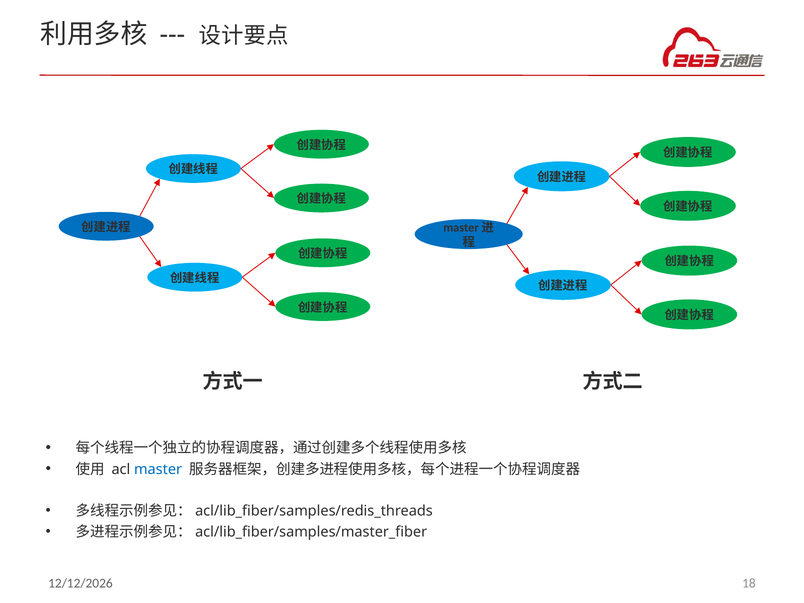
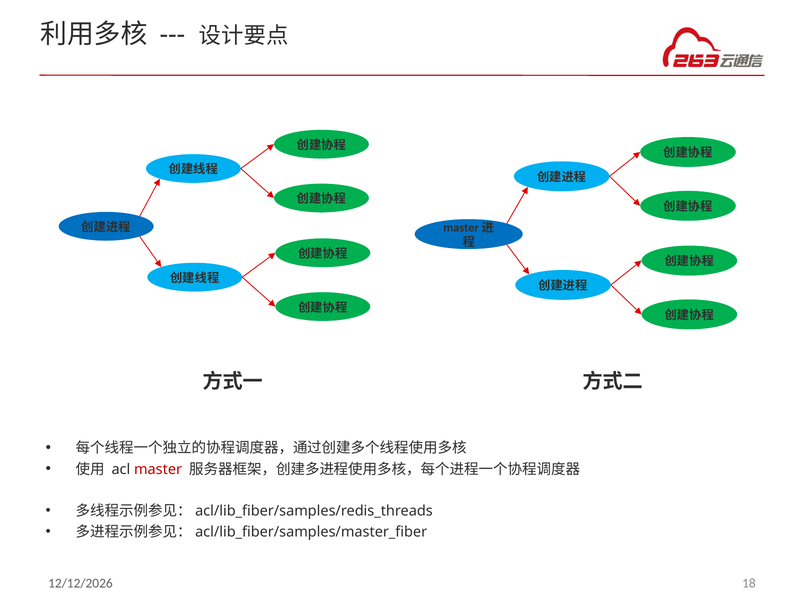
master colour: blue -> red
